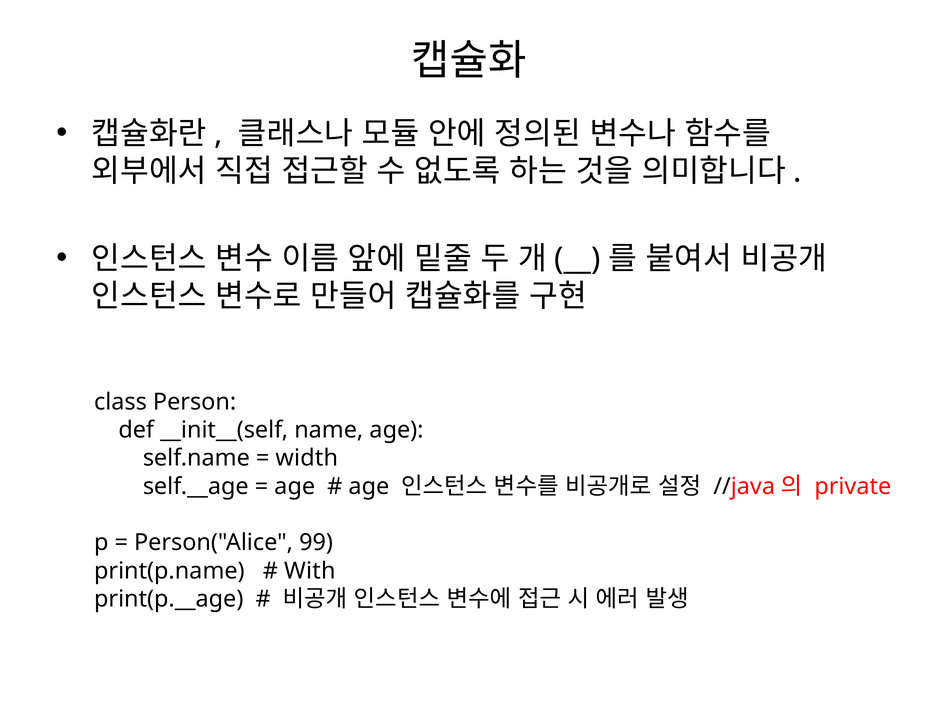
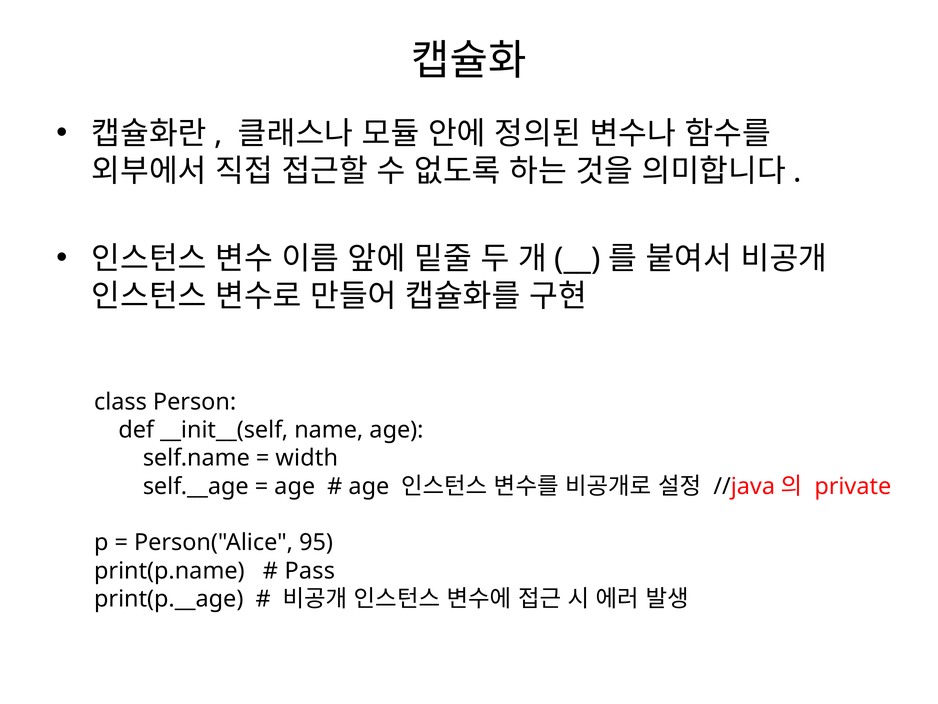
99: 99 -> 95
With: With -> Pass
